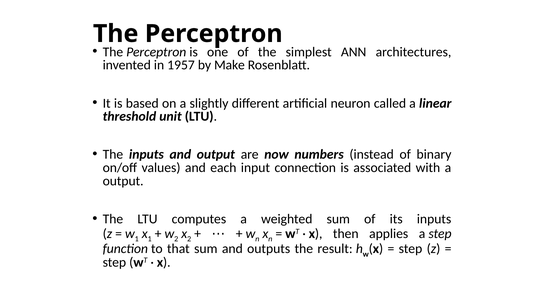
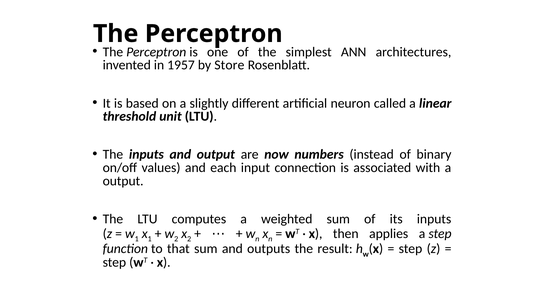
Make: Make -> Store
